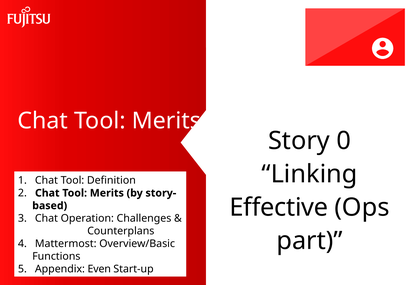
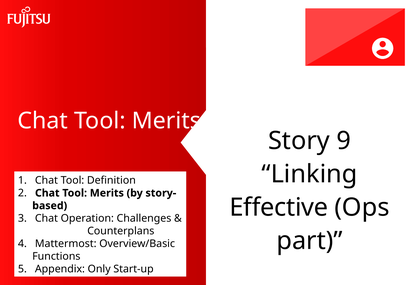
0: 0 -> 9
Appendix Even: Even -> Only
